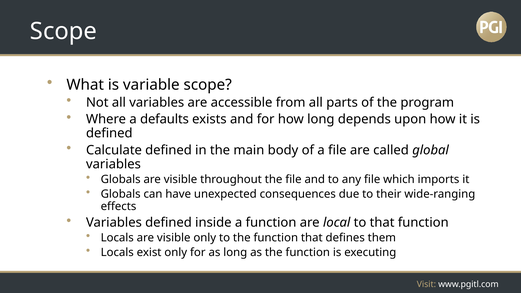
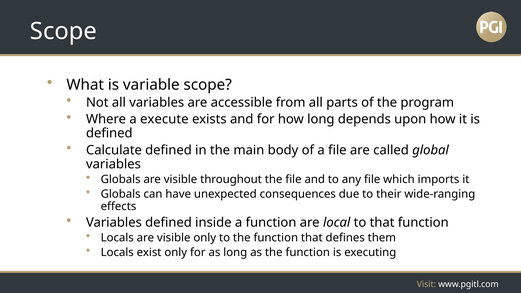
defaults: defaults -> execute
